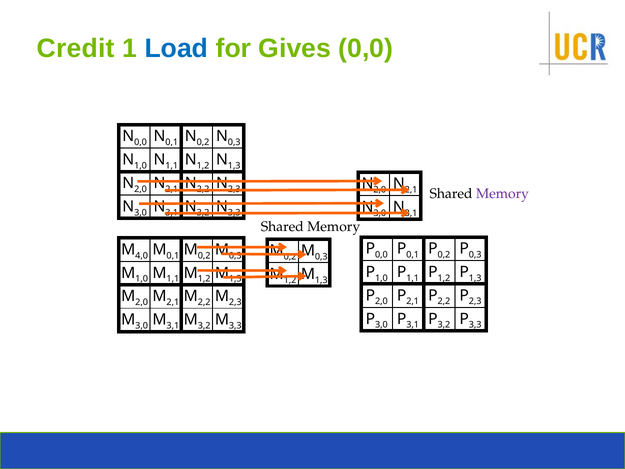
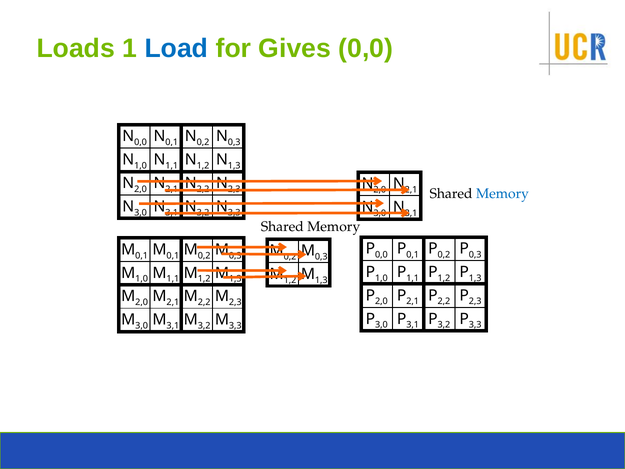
Credit: Credit -> Loads
Memory at (502, 194) colour: purple -> blue
4,0 at (142, 255): 4,0 -> 0,1
